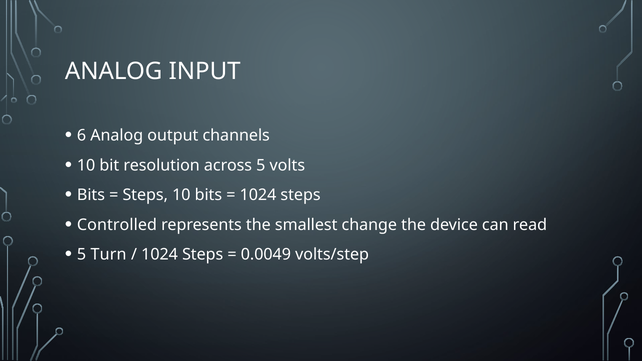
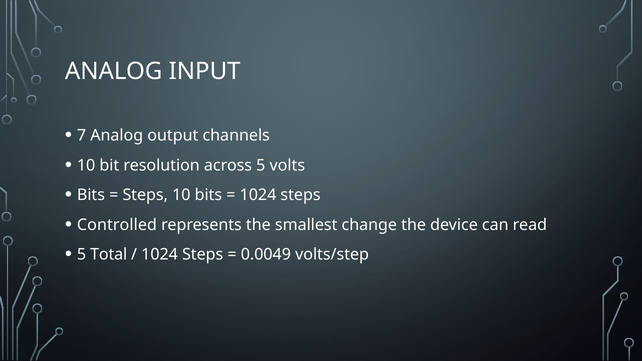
6: 6 -> 7
Turn: Turn -> Total
